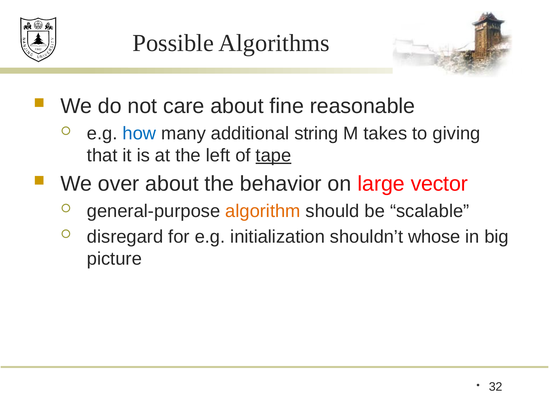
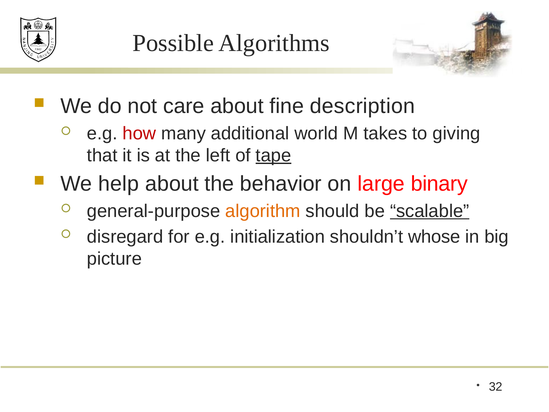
reasonable: reasonable -> description
how colour: blue -> red
string: string -> world
over: over -> help
vector: vector -> binary
scalable underline: none -> present
